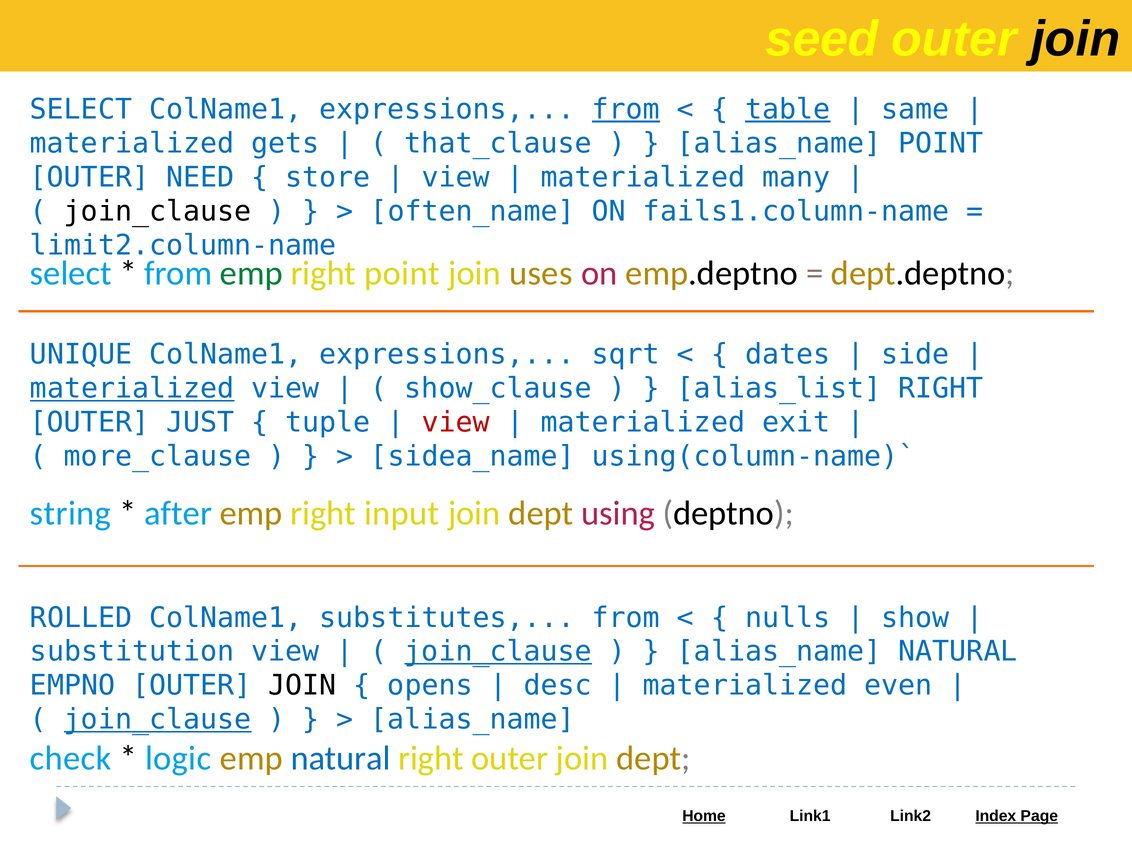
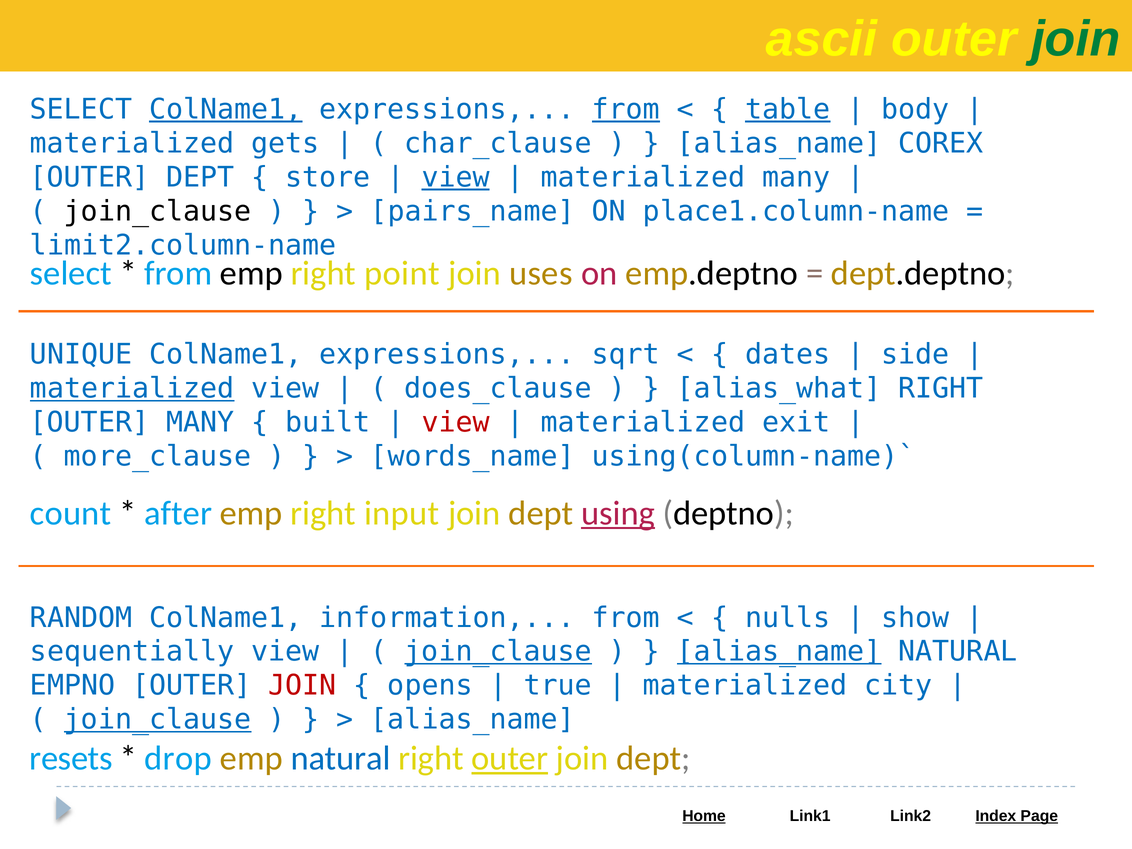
seed: seed -> ascii
join at (1076, 39) colour: black -> green
ColName1 at (226, 109) underline: none -> present
same: same -> body
that_clause: that_clause -> char_clause
alias_name POINT: POINT -> COREX
OUTER NEED: NEED -> DEPT
view at (456, 177) underline: none -> present
often_name: often_name -> pairs_name
fails1.column-name: fails1.column-name -> place1.column-name
emp at (251, 273) colour: green -> black
show_clause: show_clause -> does_clause
alias_list: alias_list -> alias_what
OUTER JUST: JUST -> MANY
tuple: tuple -> built
sidea_name: sidea_name -> words_name
string: string -> count
using underline: none -> present
ROLLED: ROLLED -> RANDOM
substitutes: substitutes -> information
substitution: substitution -> sequentially
alias_name at (779, 652) underline: none -> present
JOIN at (302, 686) colour: black -> red
desc: desc -> true
even: even -> city
check: check -> resets
logic: logic -> drop
outer at (510, 758) underline: none -> present
